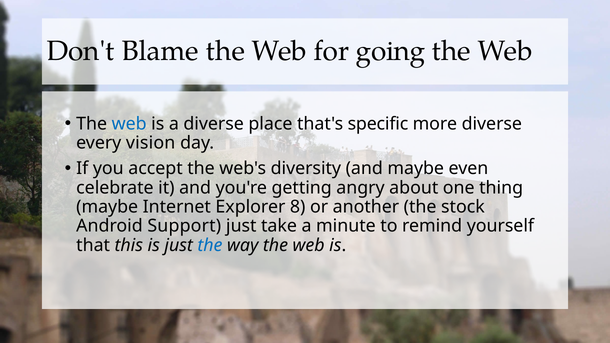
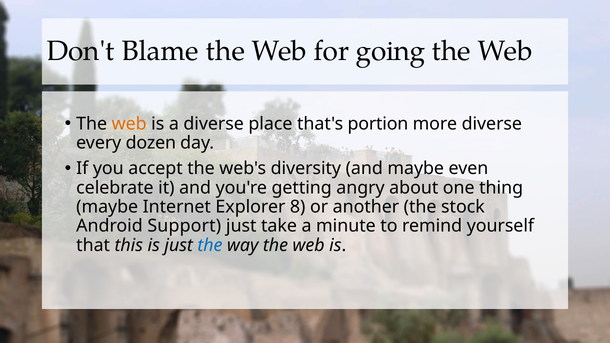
web at (129, 124) colour: blue -> orange
specific: specific -> portion
vision: vision -> dozen
